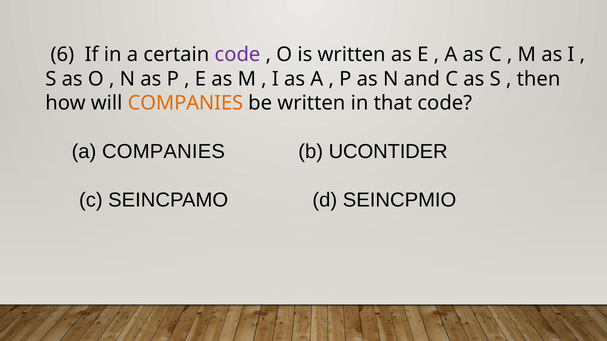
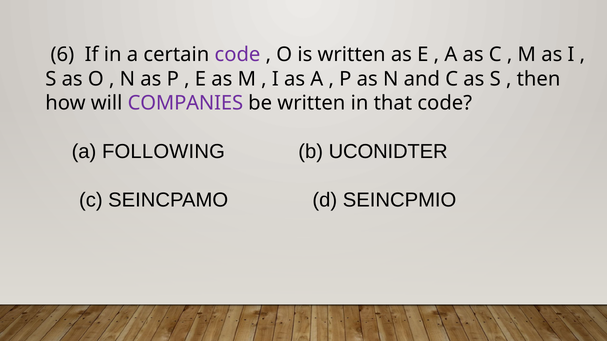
COMPANIES at (185, 103) colour: orange -> purple
a COMPANIES: COMPANIES -> FOLLOWING
UCONTIDER: UCONTIDER -> UCONIDTER
